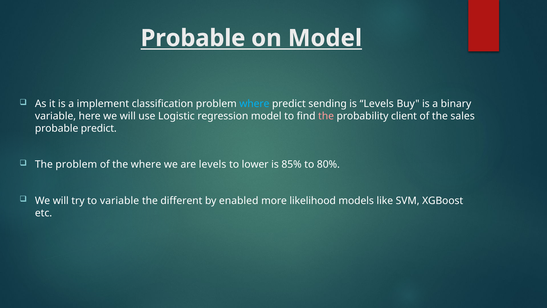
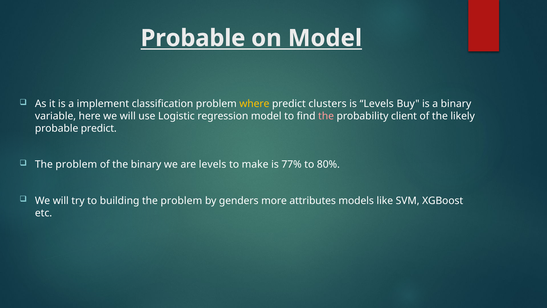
where at (254, 104) colour: light blue -> yellow
sending: sending -> clusters
sales: sales -> likely
the where: where -> binary
lower: lower -> make
85%: 85% -> 77%
to variable: variable -> building
different at (181, 200): different -> problem
enabled: enabled -> genders
likelihood: likelihood -> attributes
